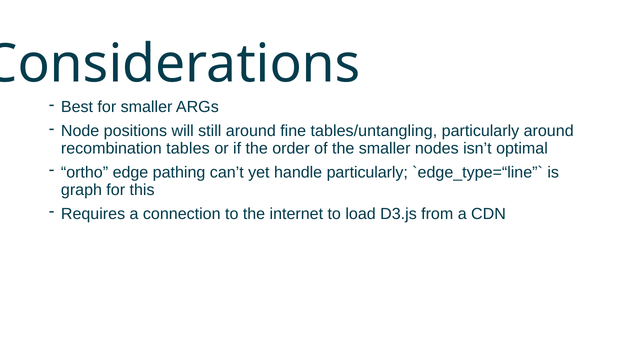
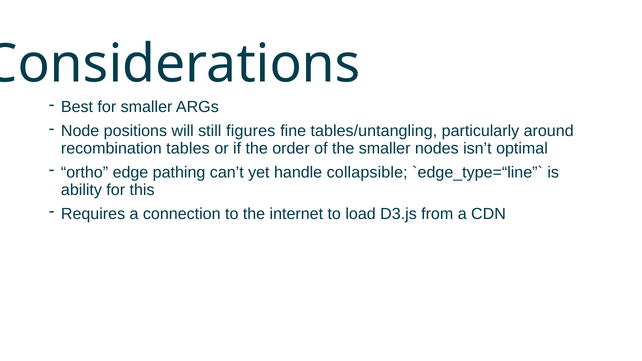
still around: around -> figures
handle particularly: particularly -> collapsible
graph: graph -> ability
